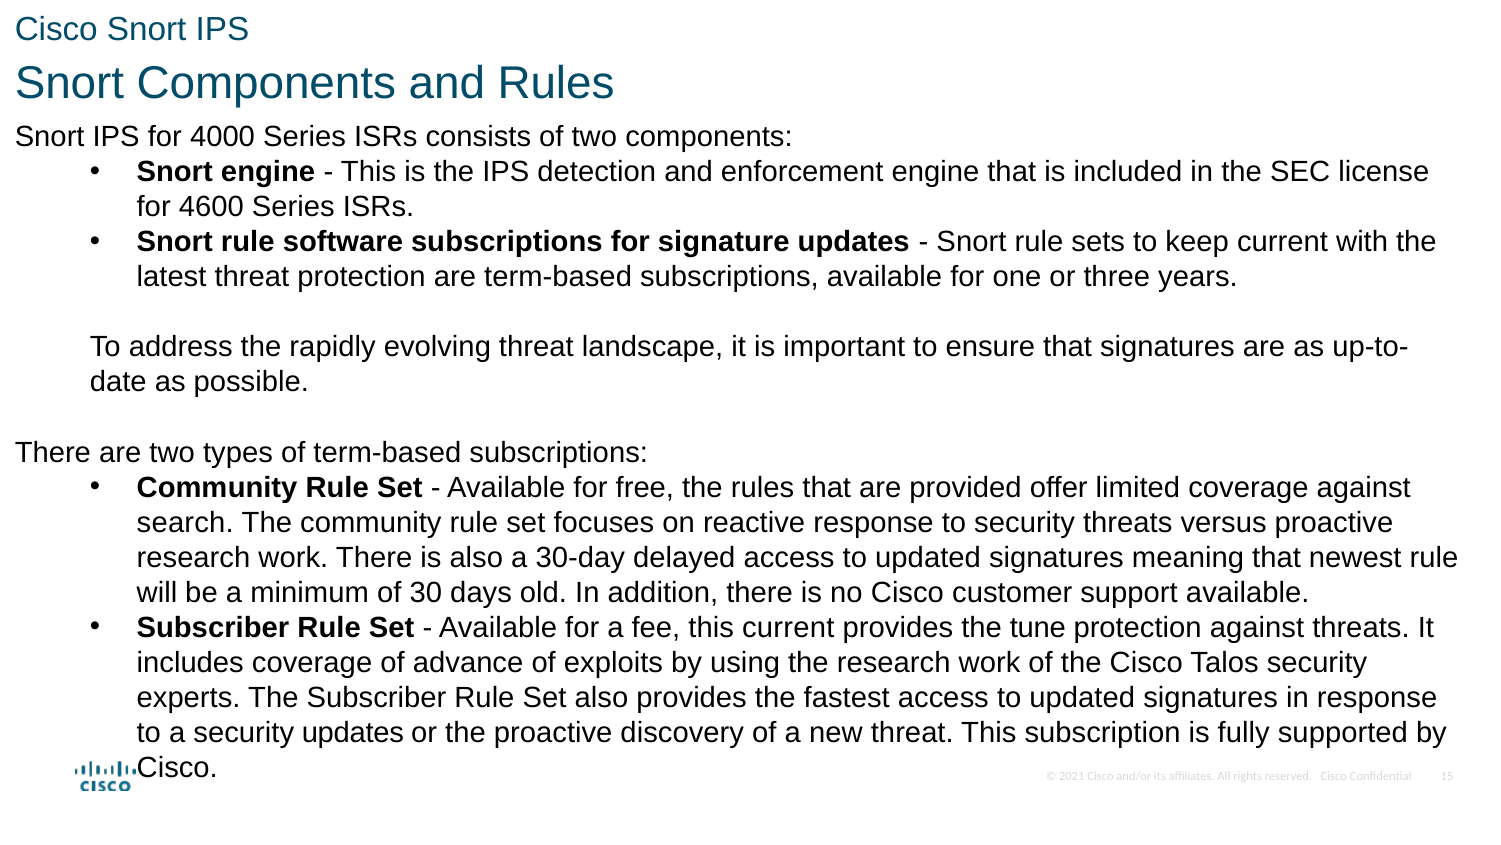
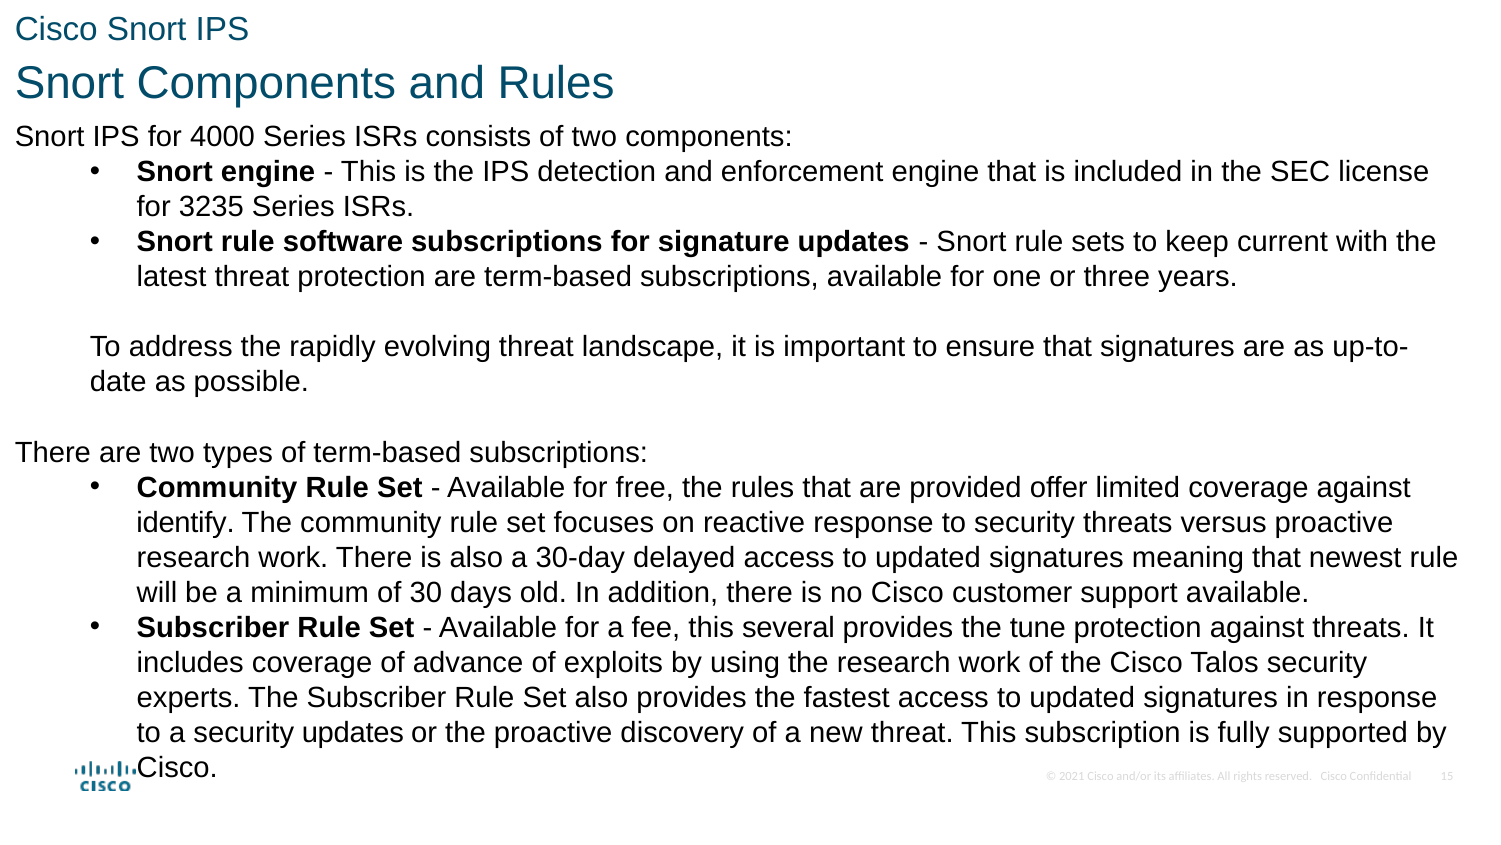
4600: 4600 -> 3235
search: search -> identify
this current: current -> several
